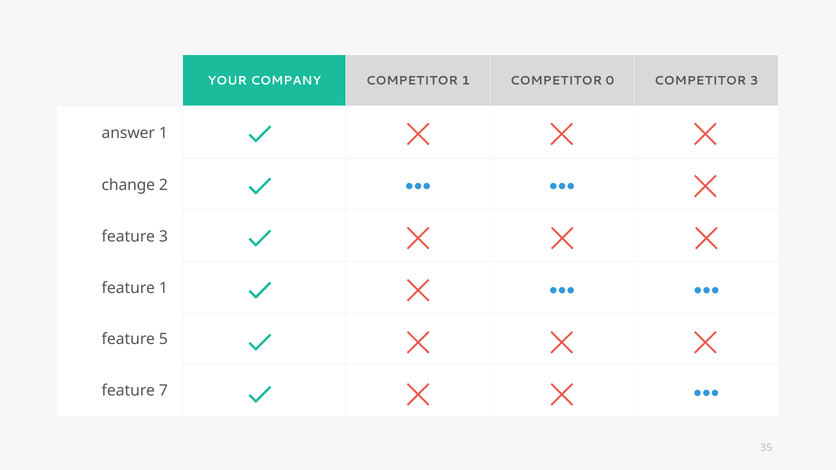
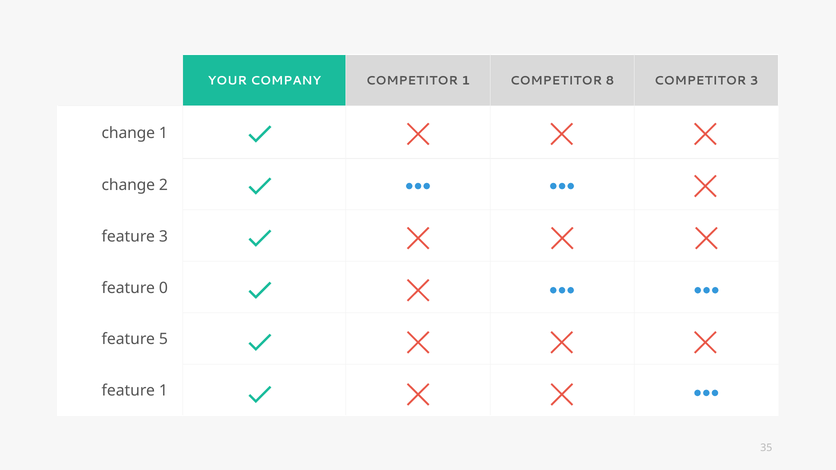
0: 0 -> 8
answer at (128, 133): answer -> change
feature 1: 1 -> 0
feature 7: 7 -> 1
